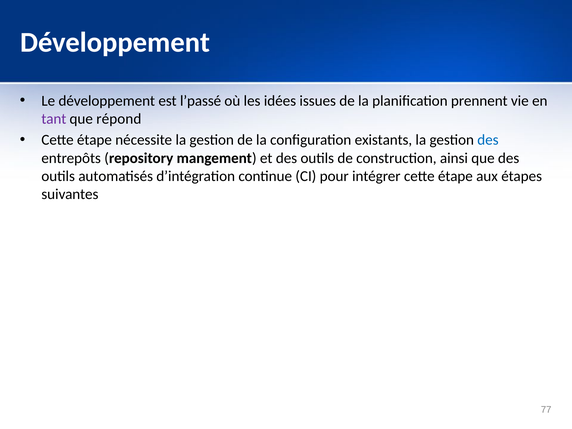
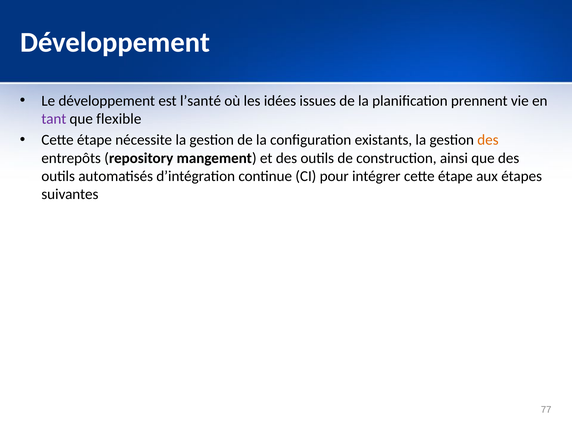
l’passé: l’passé -> l’santé
répond: répond -> flexible
des at (488, 140) colour: blue -> orange
